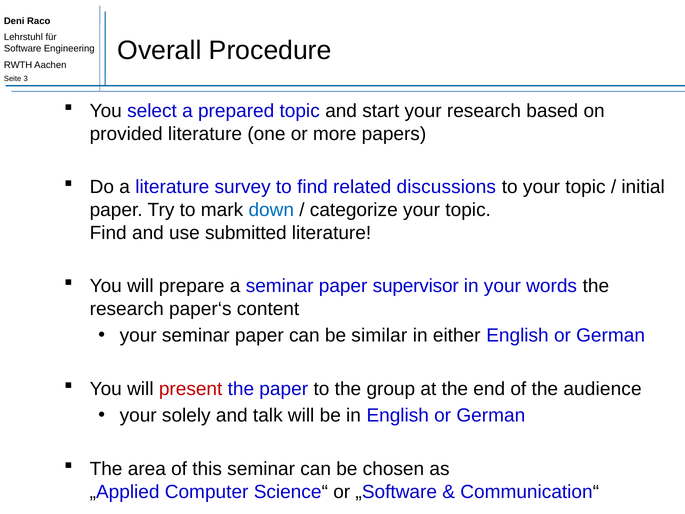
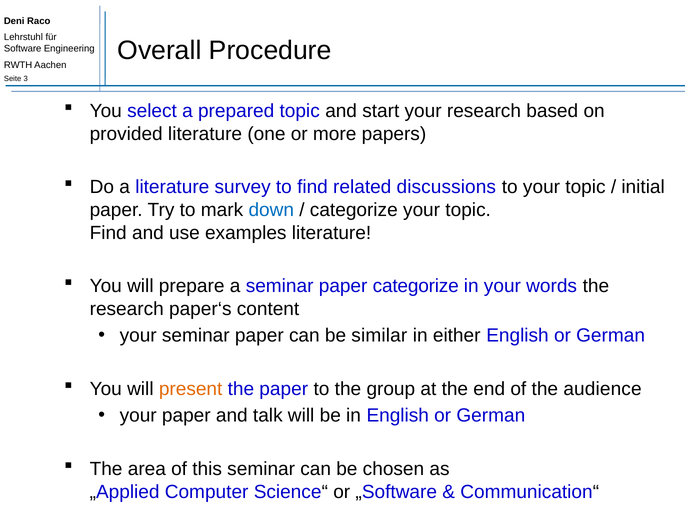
submitted: submitted -> examples
paper supervisor: supervisor -> categorize
present colour: red -> orange
your solely: solely -> paper
